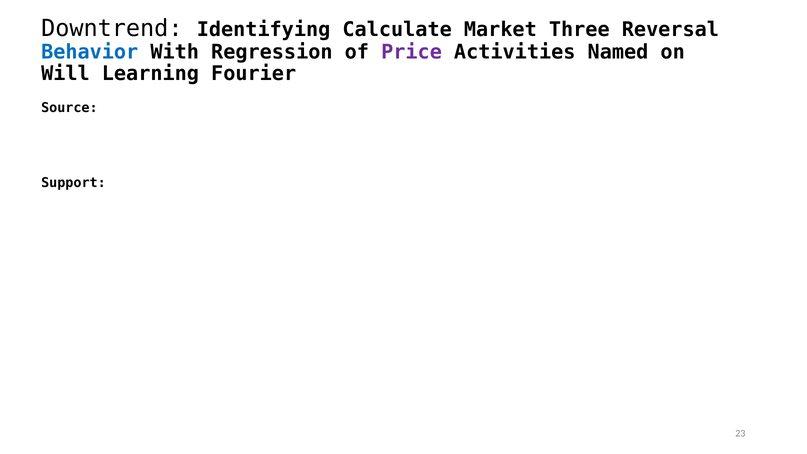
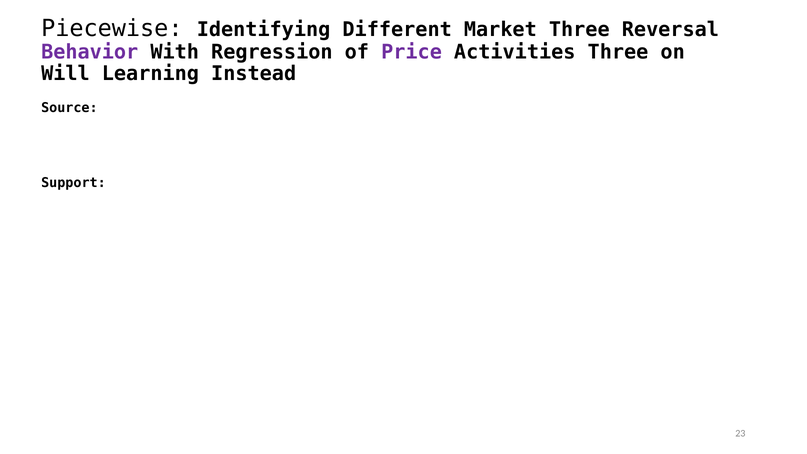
Downtrend: Downtrend -> Piecewise
Calculate: Calculate -> Different
Behavior colour: blue -> purple
Activities Named: Named -> Three
Fourier: Fourier -> Instead
